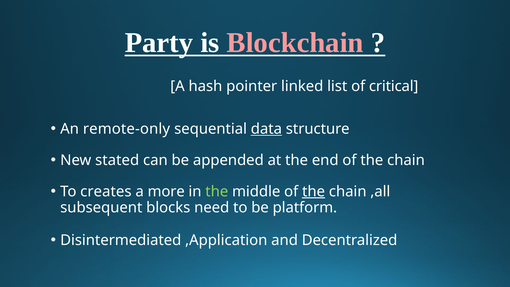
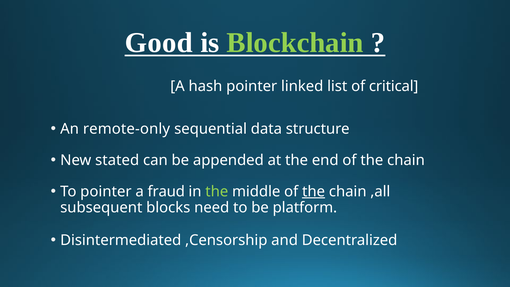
Party: Party -> Good
Blockchain colour: pink -> light green
data underline: present -> none
To creates: creates -> pointer
more: more -> fraud
,Application: ,Application -> ,Censorship
